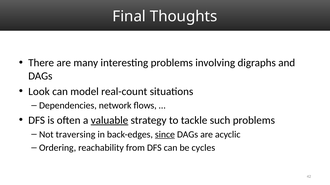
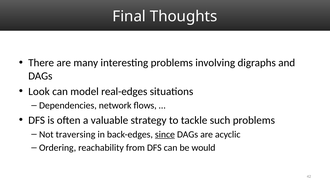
real-count: real-count -> real-edges
valuable underline: present -> none
cycles: cycles -> would
